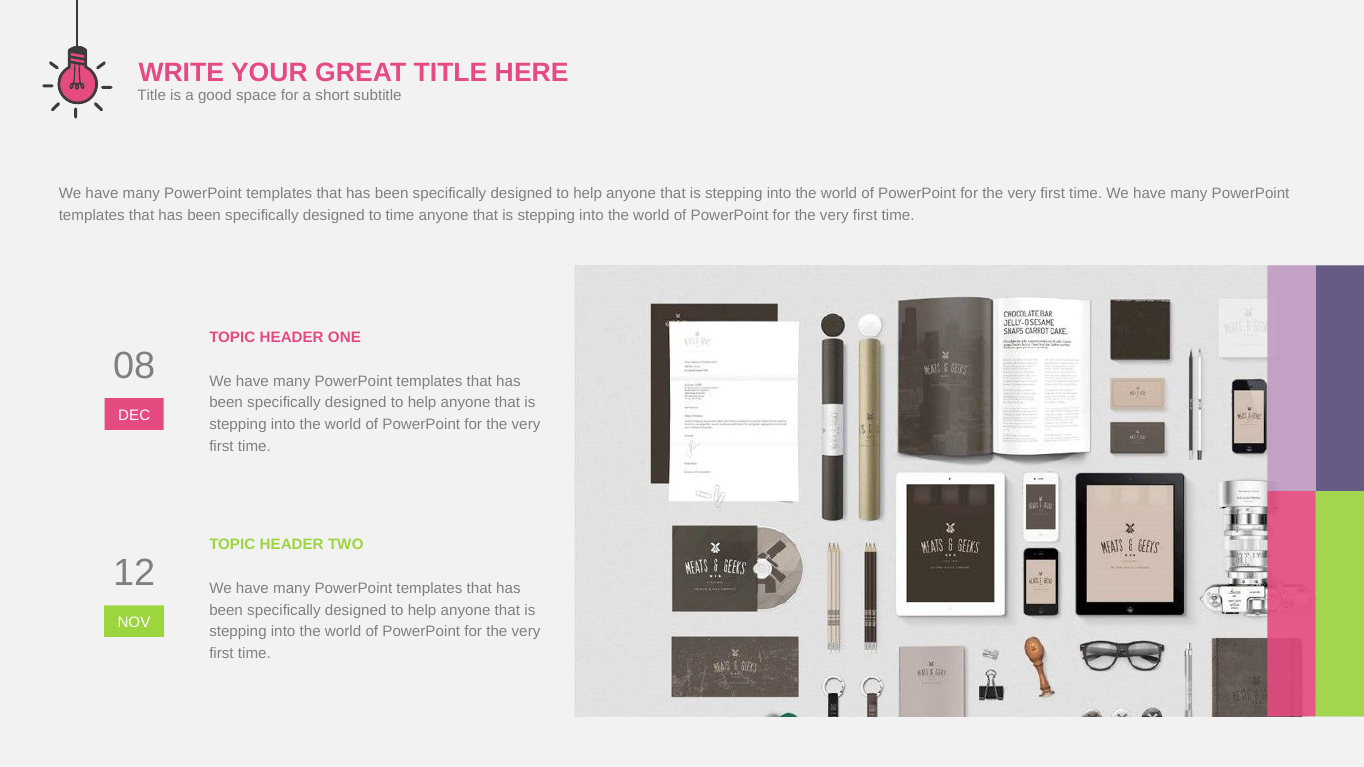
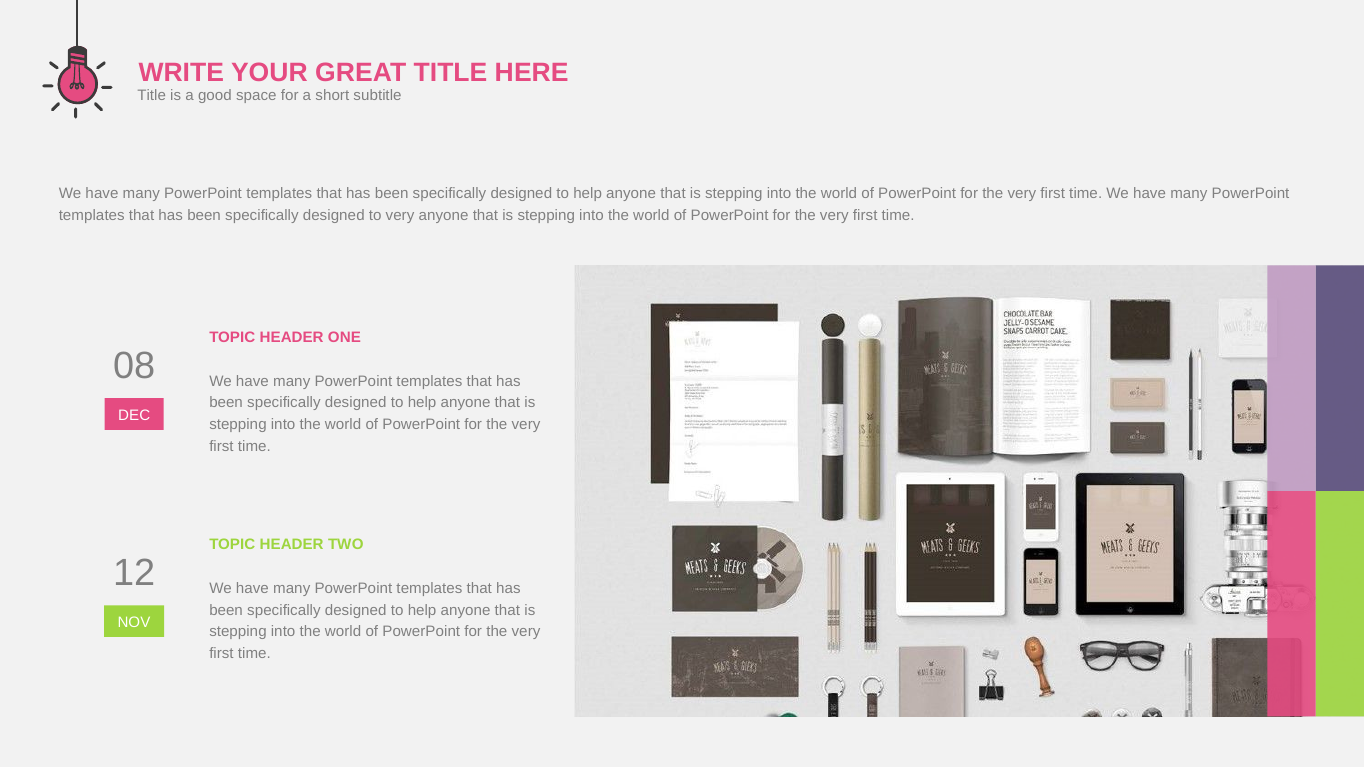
to time: time -> very
